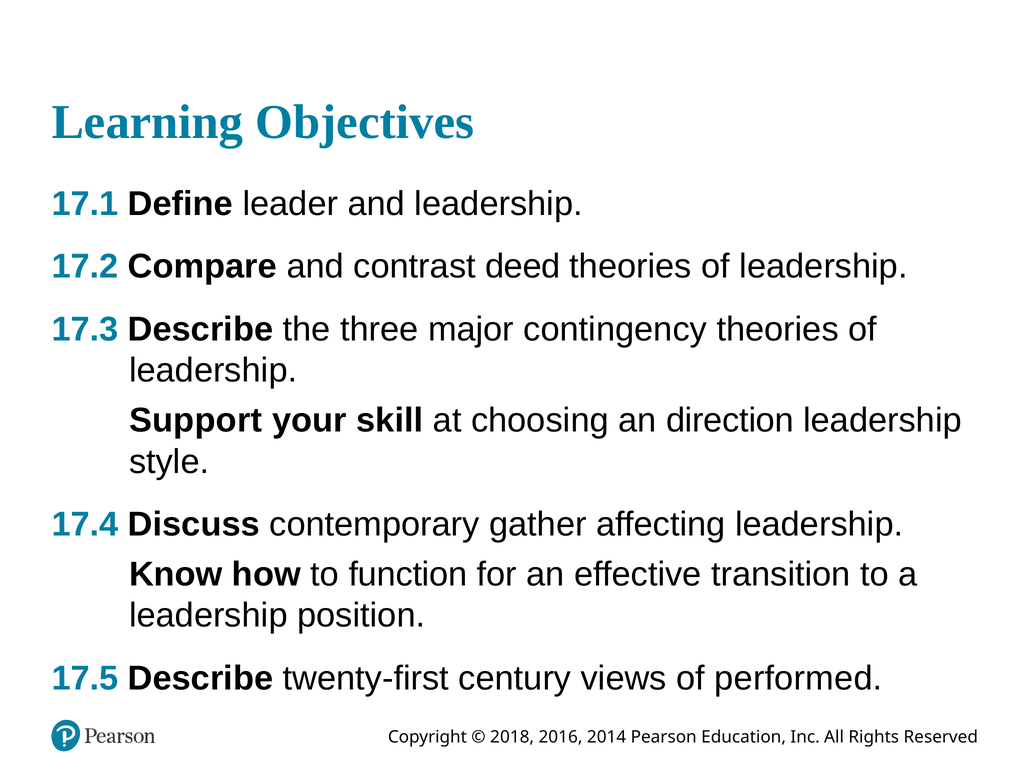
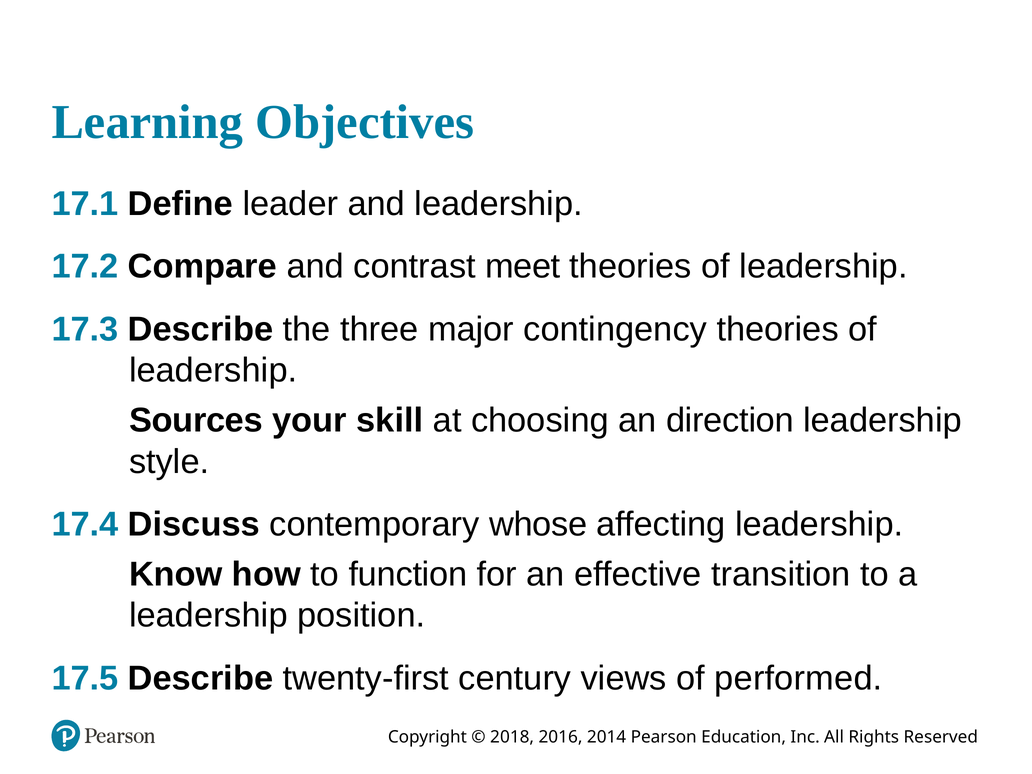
deed: deed -> meet
Support: Support -> Sources
gather: gather -> whose
